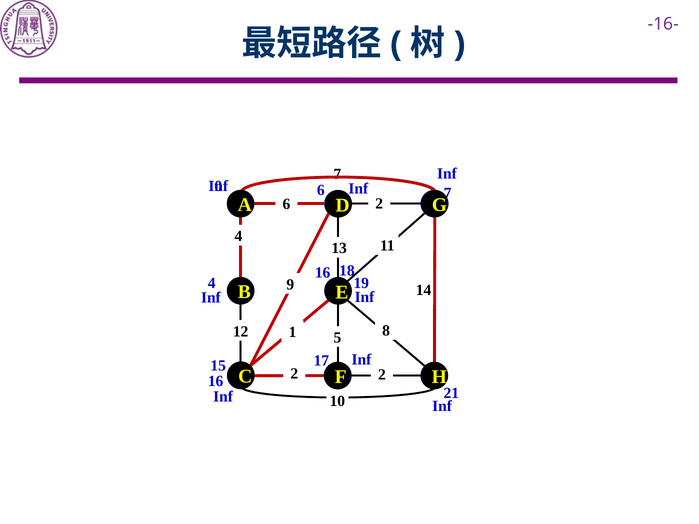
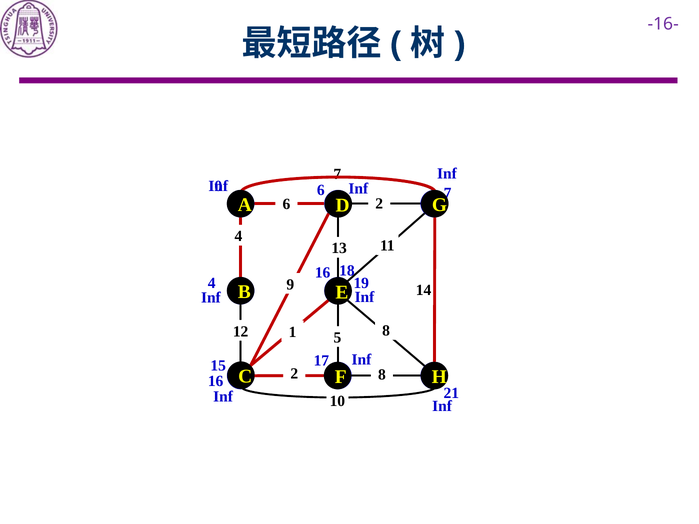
2 at (382, 375): 2 -> 8
